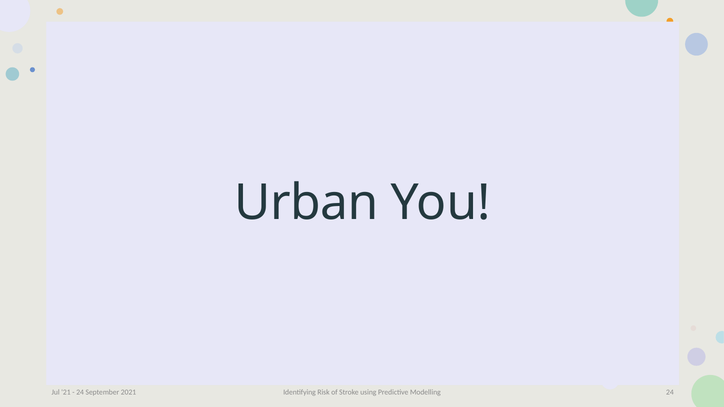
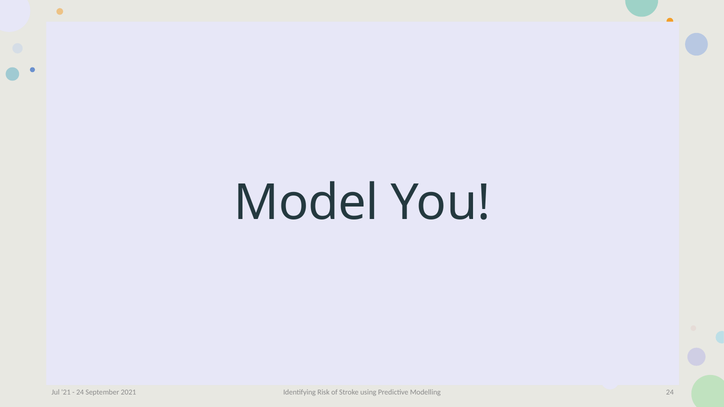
Urban: Urban -> Model
